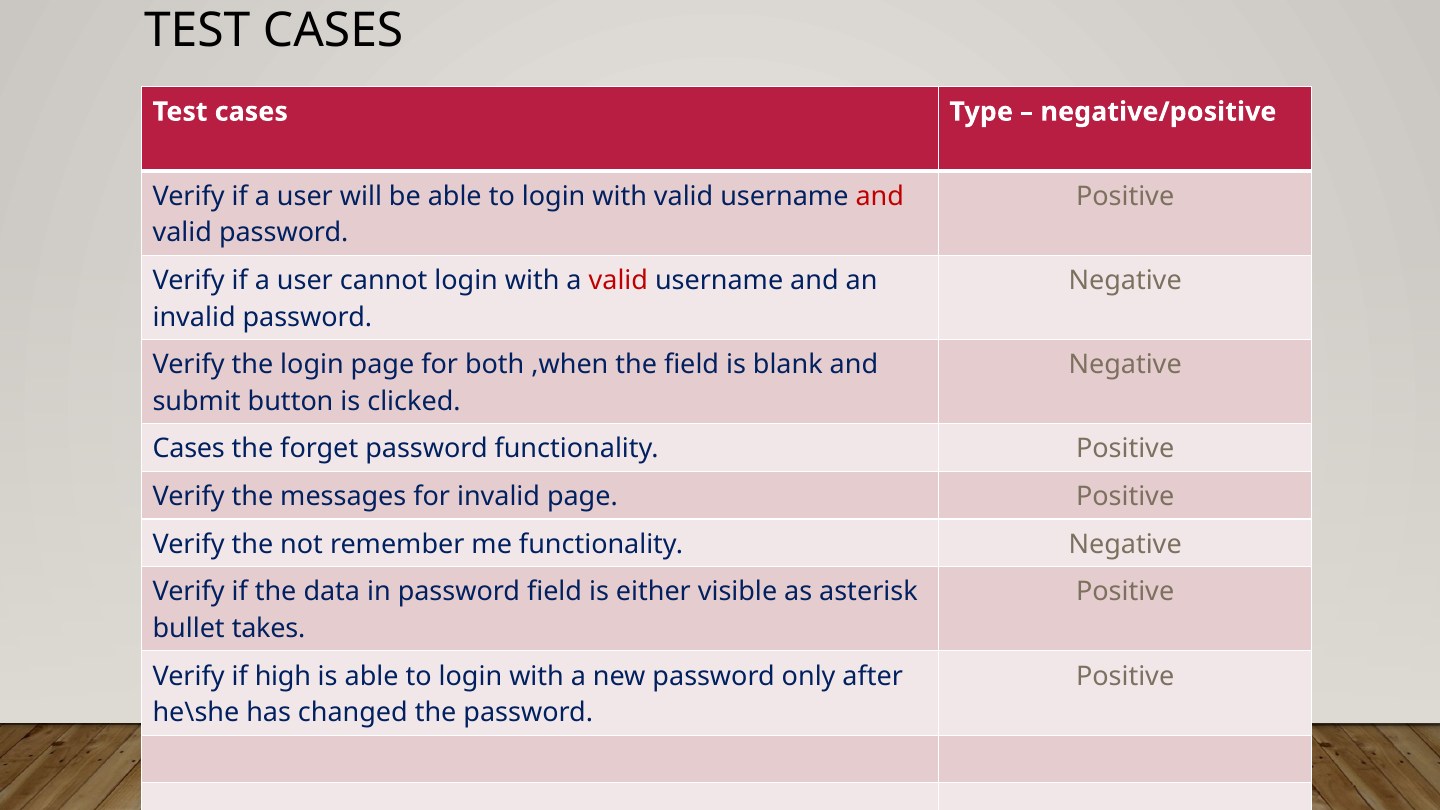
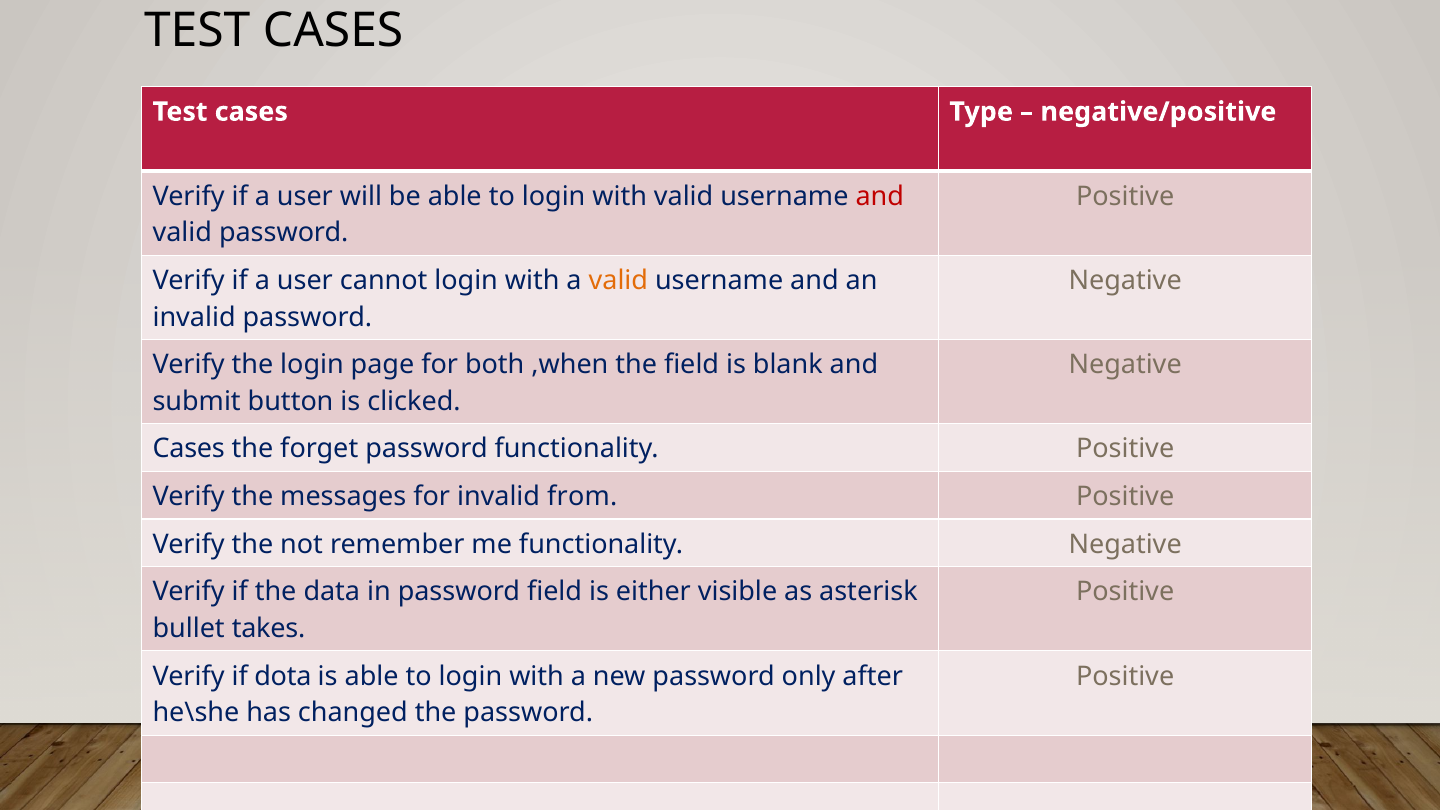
valid at (618, 280) colour: red -> orange
invalid page: page -> from
high: high -> dota
